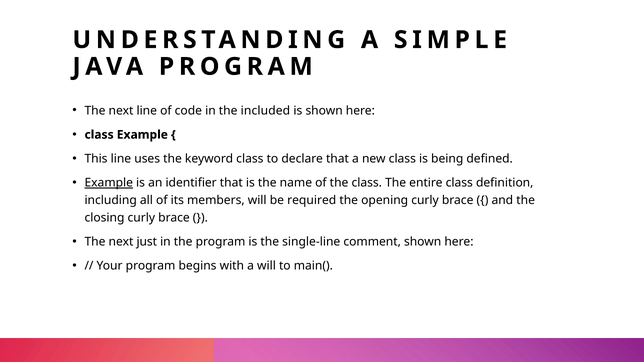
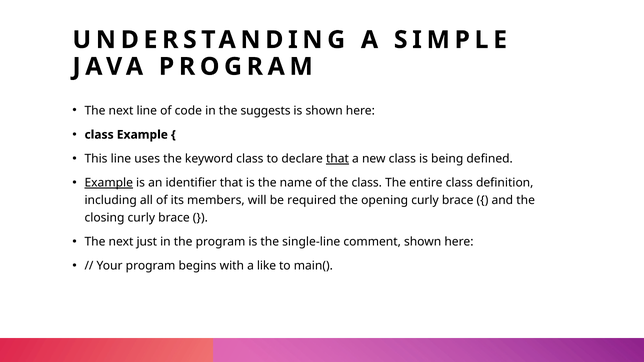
included: included -> suggests
that at (337, 159) underline: none -> present
a will: will -> like
